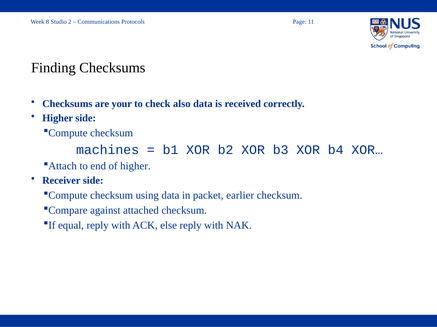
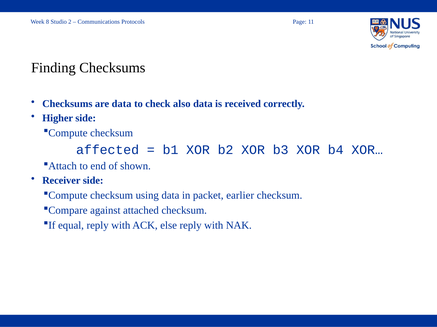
are your: your -> data
machines: machines -> affected
of higher: higher -> shown
